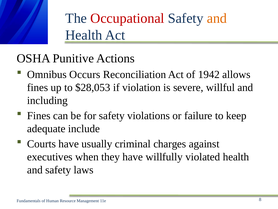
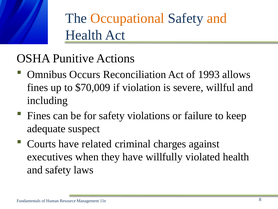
Occupational colour: red -> orange
1942: 1942 -> 1993
$28,053: $28,053 -> $70,009
include: include -> suspect
usually: usually -> related
